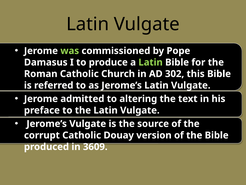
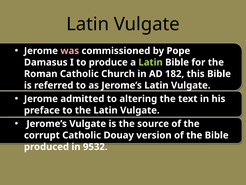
was colour: light green -> pink
302: 302 -> 182
3609: 3609 -> 9532
